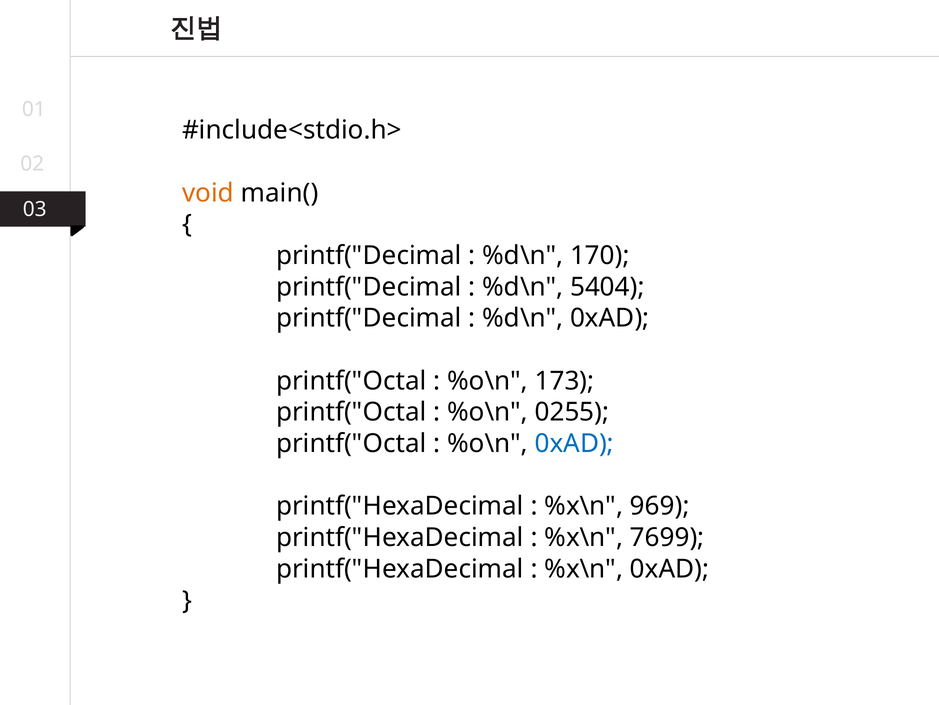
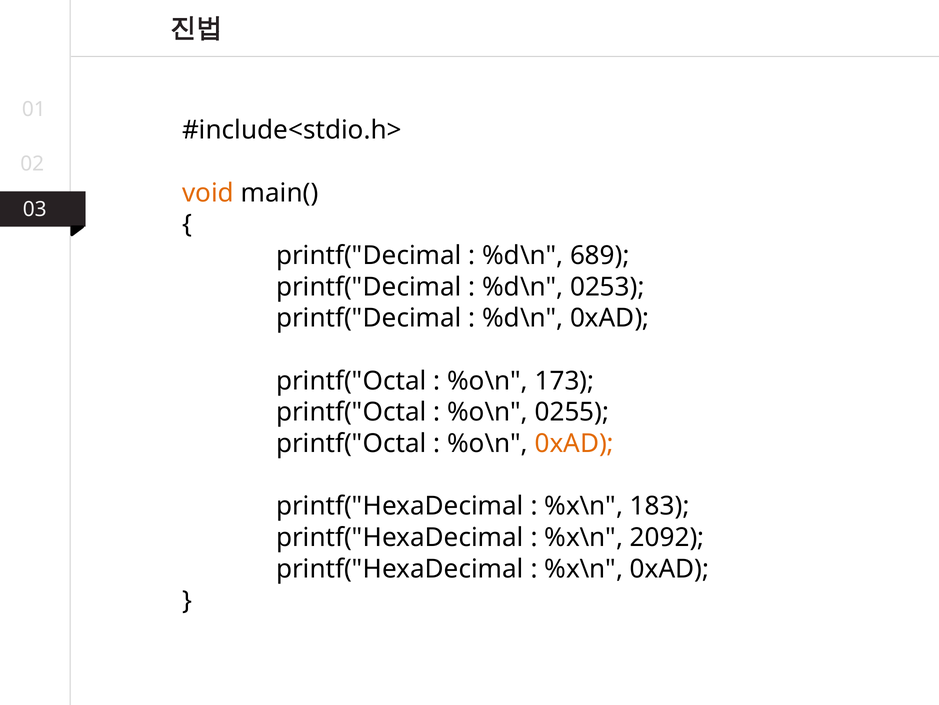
170: 170 -> 689
5404: 5404 -> 0253
0xAD at (574, 443) colour: blue -> orange
969: 969 -> 183
7699: 7699 -> 2092
